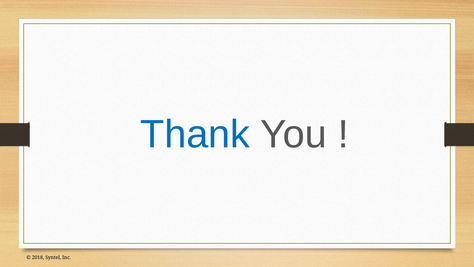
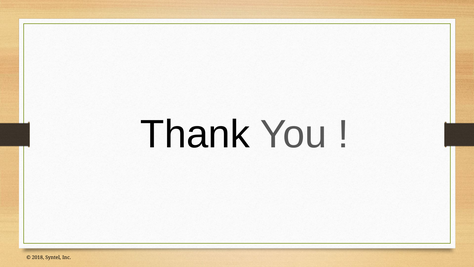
Thank colour: blue -> black
